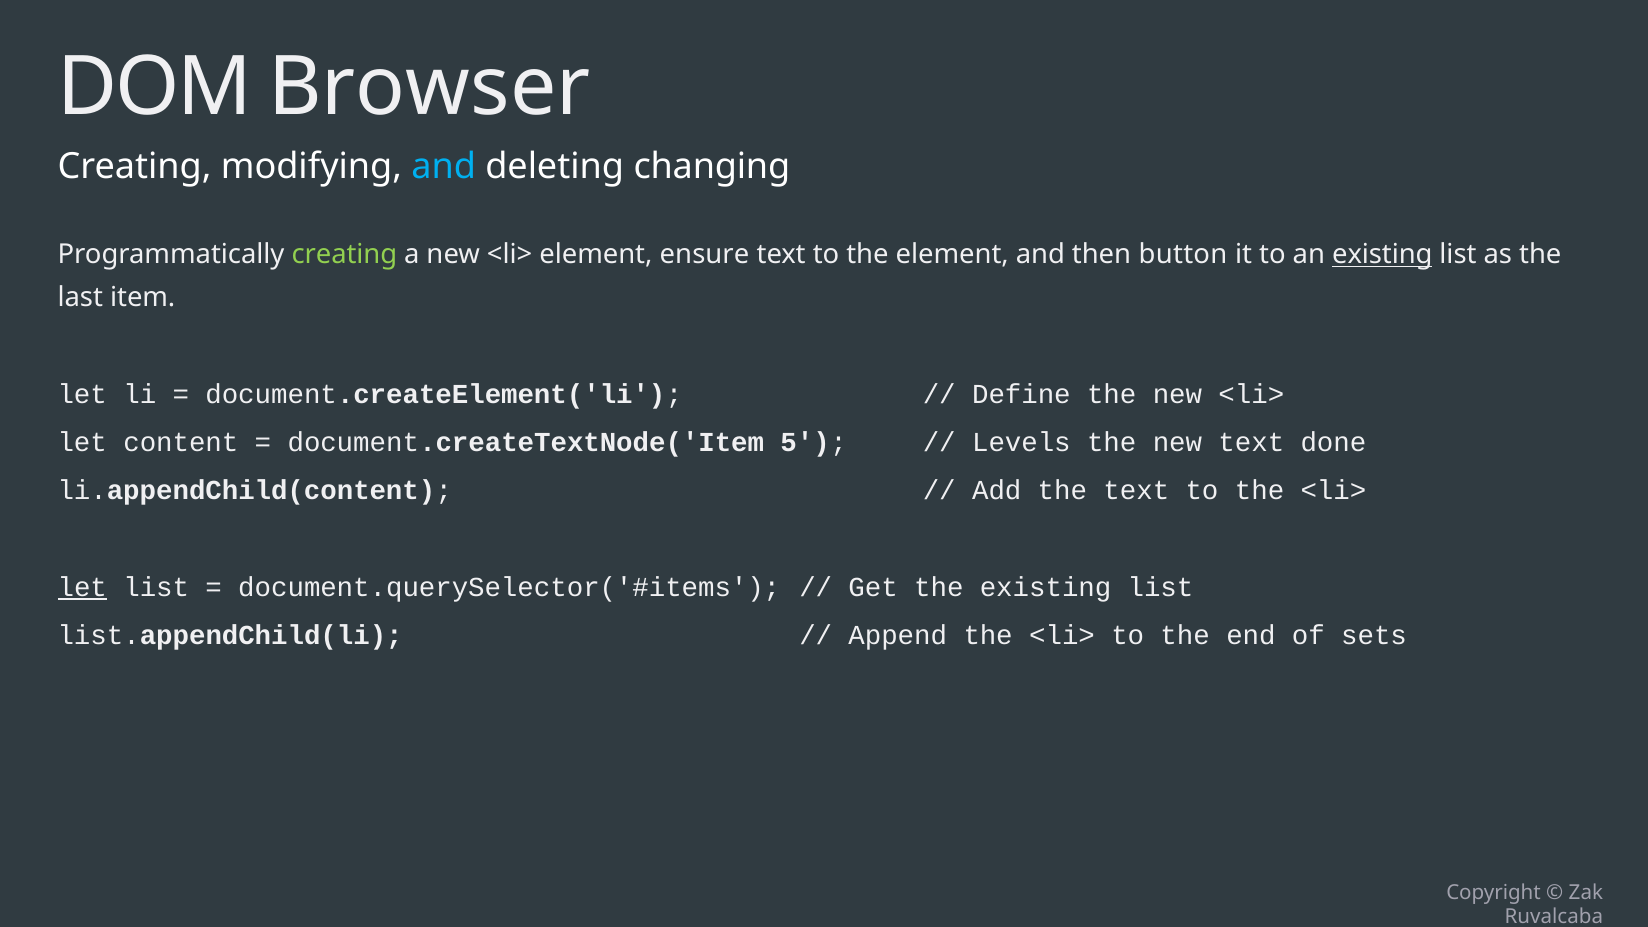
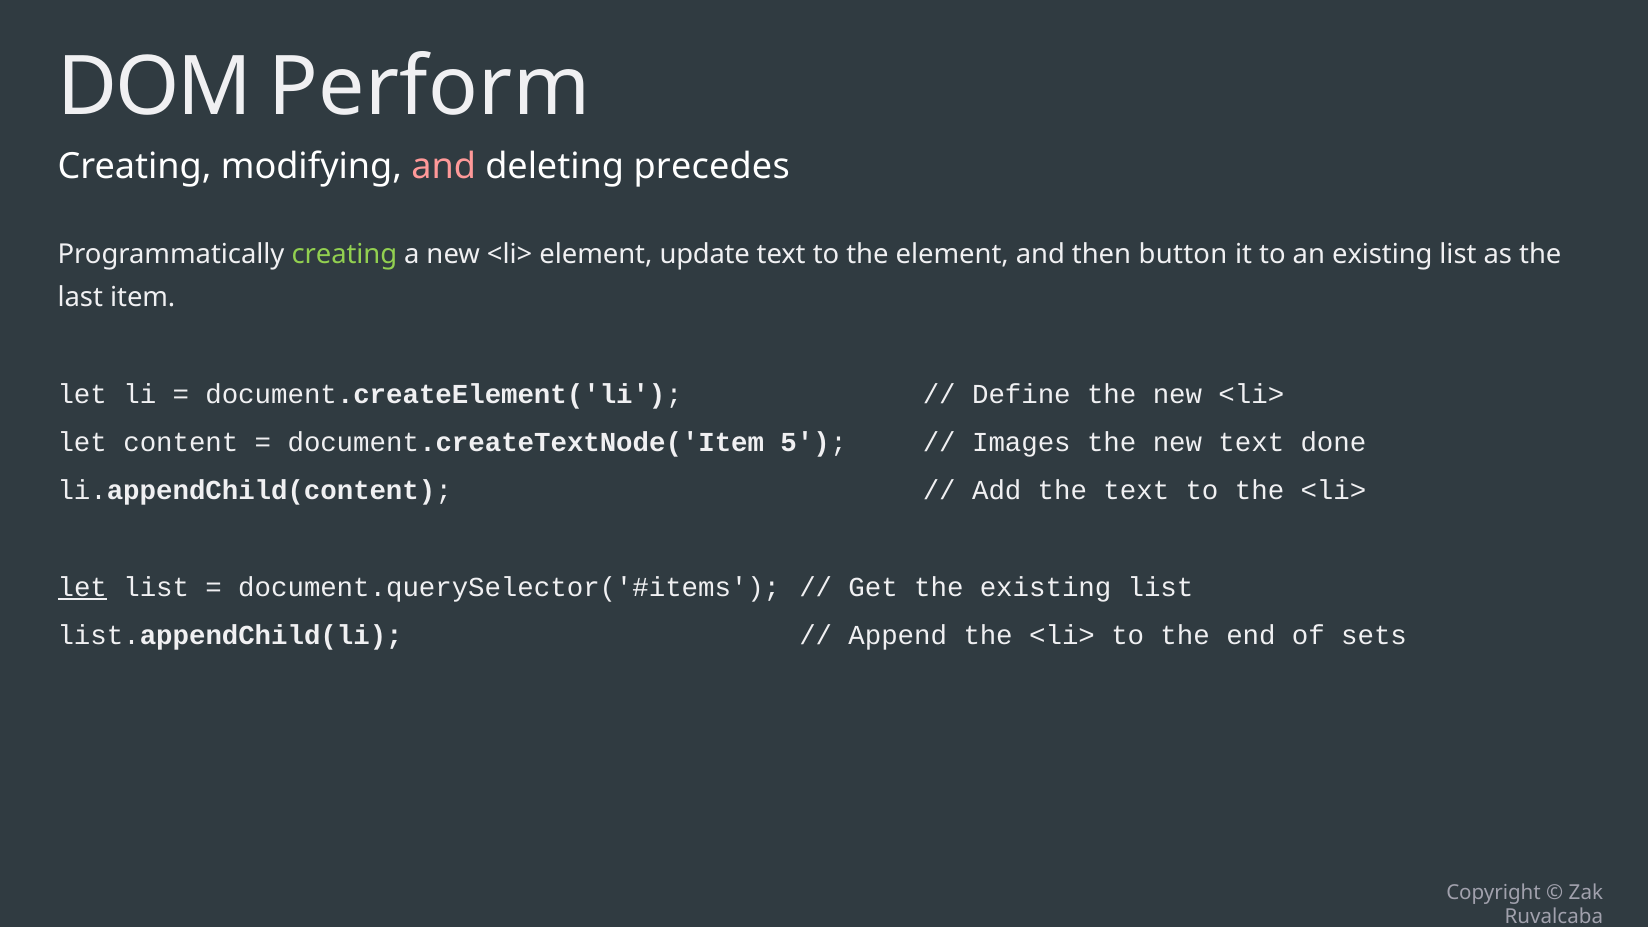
Browser: Browser -> Perform
and at (444, 166) colour: light blue -> pink
changing: changing -> precedes
ensure: ensure -> update
existing at (1382, 255) underline: present -> none
Levels: Levels -> Images
